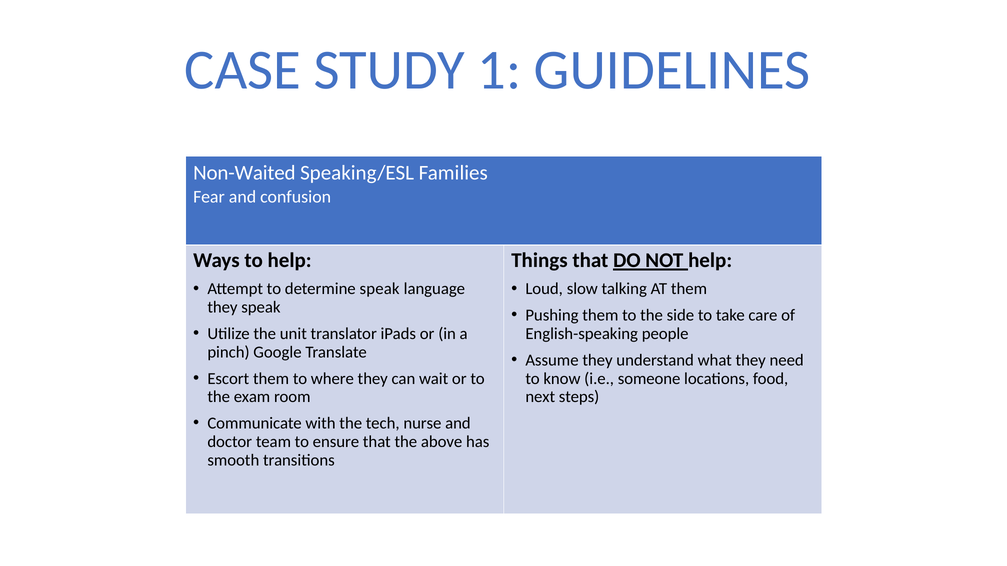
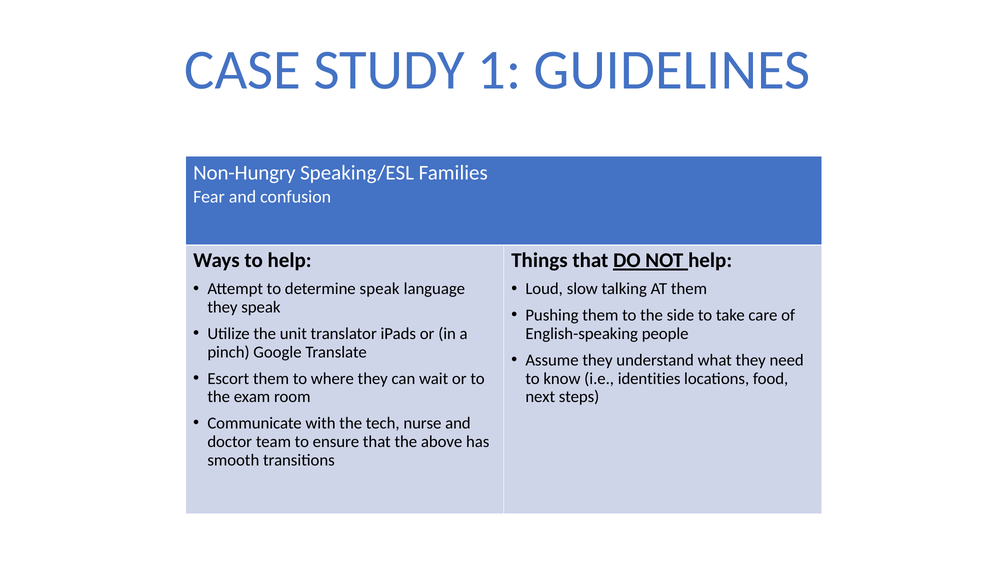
Non-Waited: Non-Waited -> Non-Hungry
someone: someone -> identities
